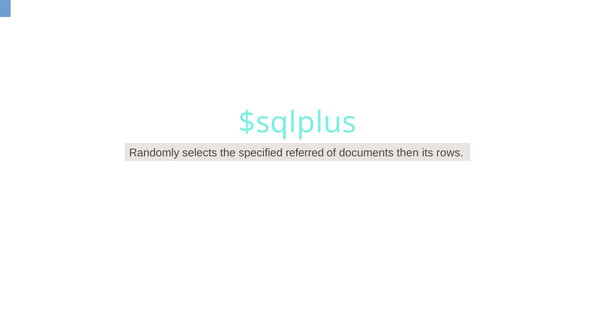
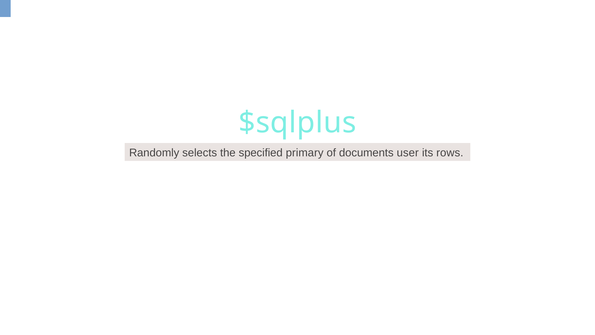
referred: referred -> primary
then: then -> user
